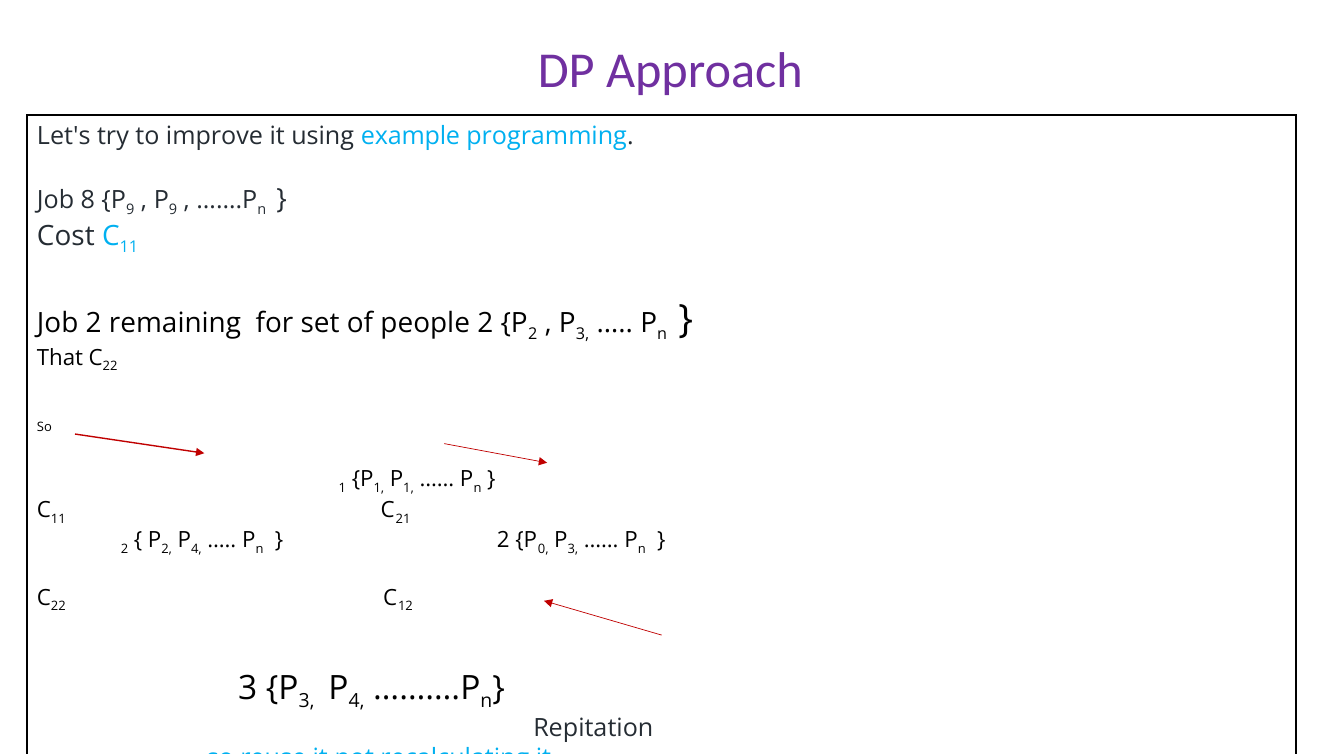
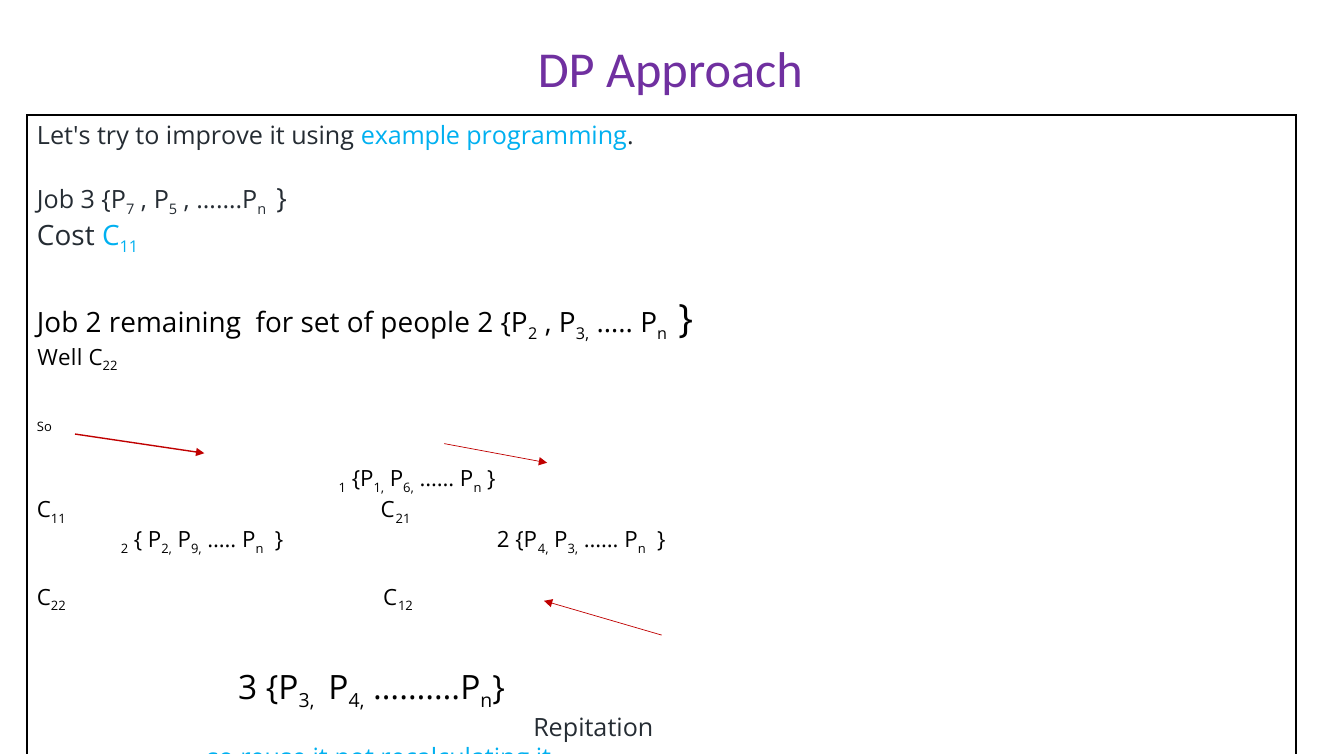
Job 8: 8 -> 3
9 at (130, 210): 9 -> 7
9 at (173, 210): 9 -> 5
That: That -> Well
1 at (409, 488): 1 -> 6
4 at (196, 549): 4 -> 9
0 at (543, 549): 0 -> 4
